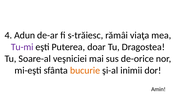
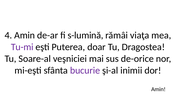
4 Adun: Adun -> Amin
s-trăiesc: s-trăiesc -> s-lumină
bucurie colour: orange -> purple
